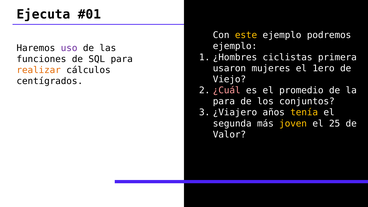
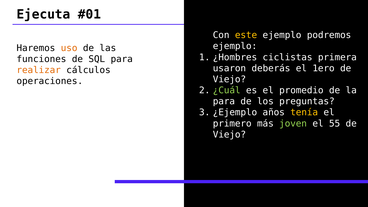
uso colour: purple -> orange
mujeres: mujeres -> deberás
centígrados: centígrados -> operaciones
¿Cuál colour: pink -> light green
conjuntos: conjuntos -> preguntas
¿Viajero: ¿Viajero -> ¿Ejemplo
segunda: segunda -> primero
joven colour: yellow -> light green
25: 25 -> 55
Valor at (229, 135): Valor -> Viejo
